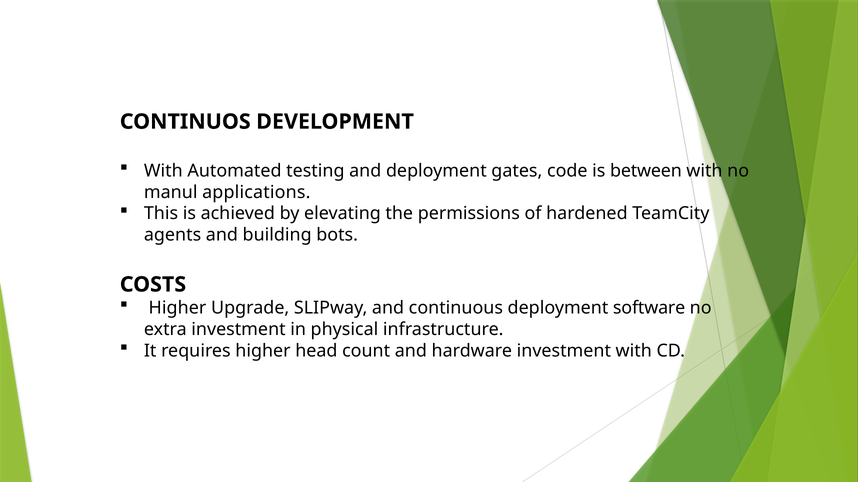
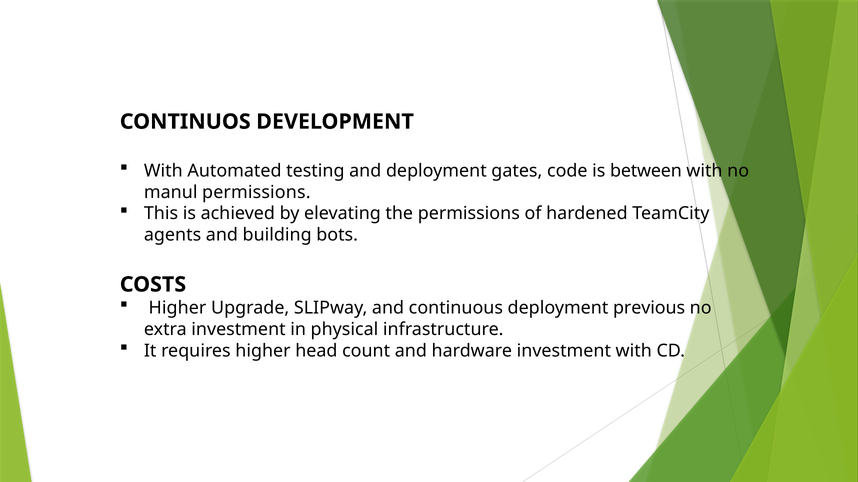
manul applications: applications -> permissions
software: software -> previous
